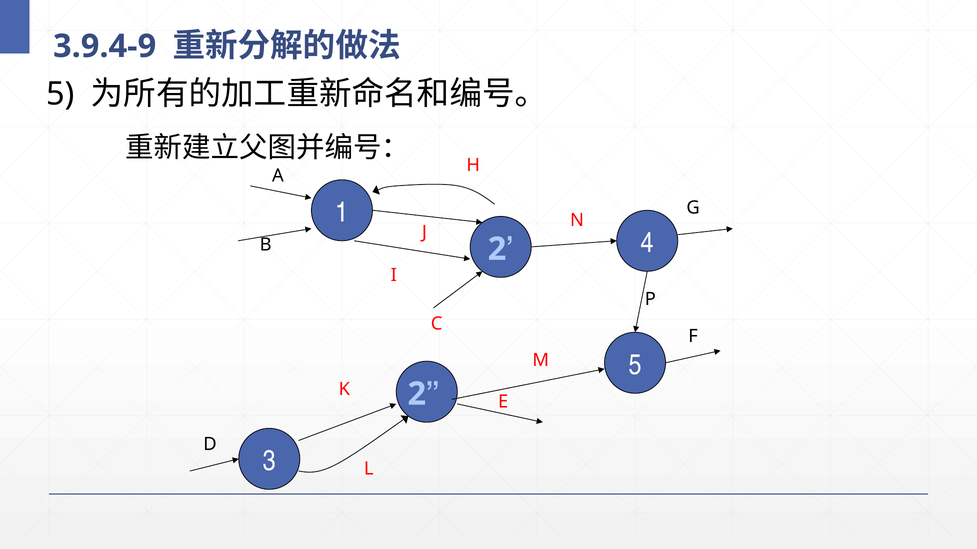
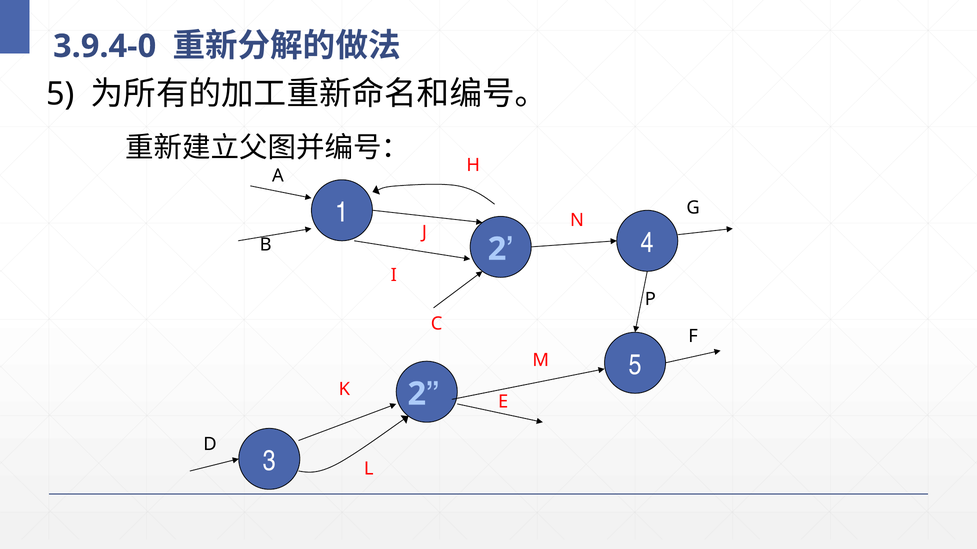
3.9.4-9: 3.9.4-9 -> 3.9.4-0
